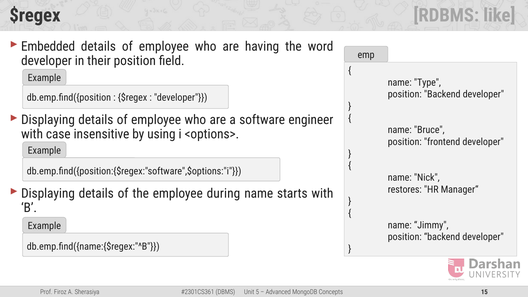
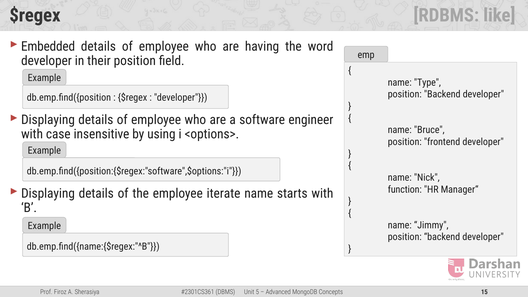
restores: restores -> function
during: during -> iterate
